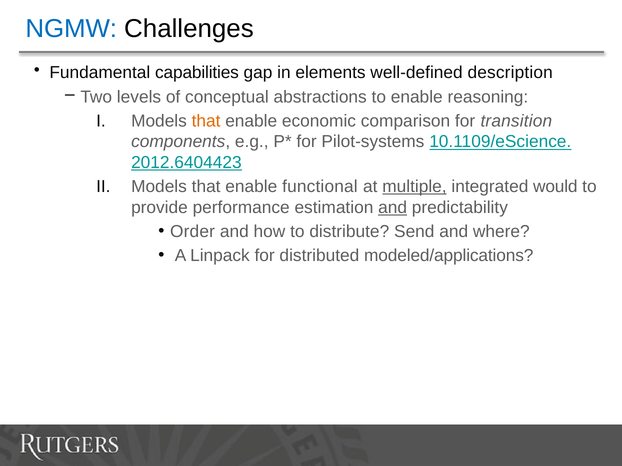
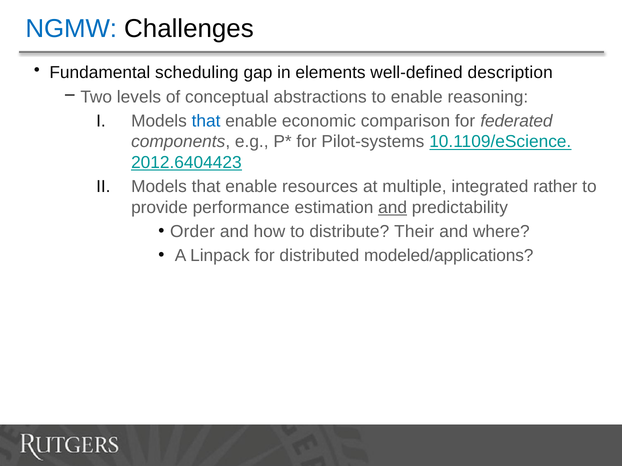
capabilities: capabilities -> scheduling
that at (206, 121) colour: orange -> blue
transition: transition -> federated
functional: functional -> resources
multiple underline: present -> none
would: would -> rather
Send: Send -> Their
